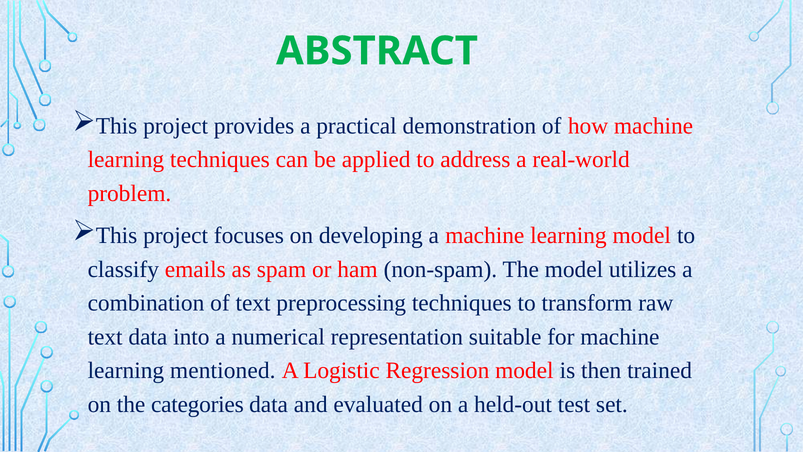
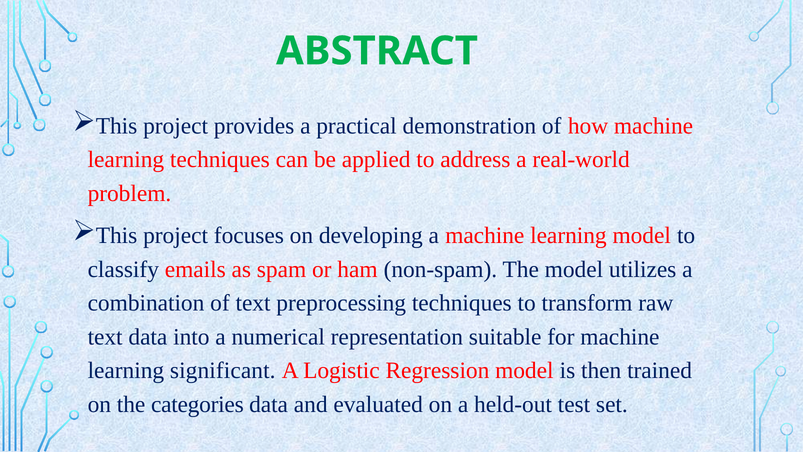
mentioned: mentioned -> significant
